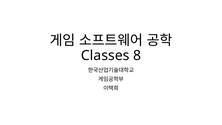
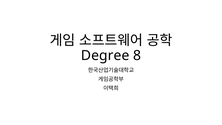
Classes: Classes -> Degree
